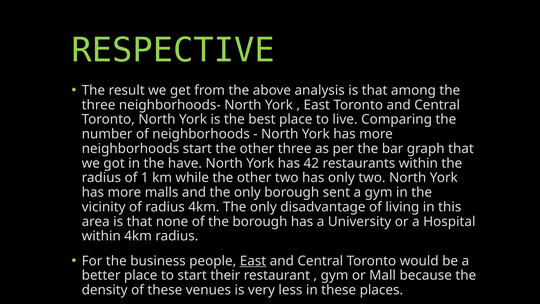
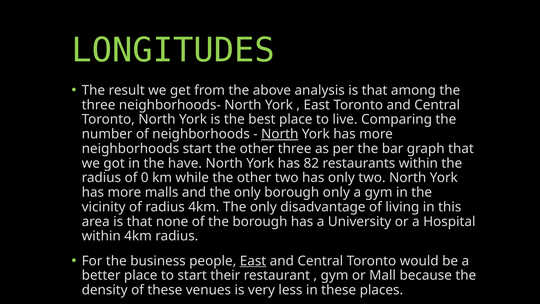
RESPECTIVE: RESPECTIVE -> LONGITUDES
North at (280, 134) underline: none -> present
42: 42 -> 82
1: 1 -> 0
borough sent: sent -> only
